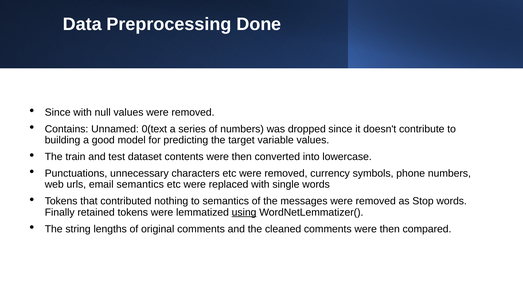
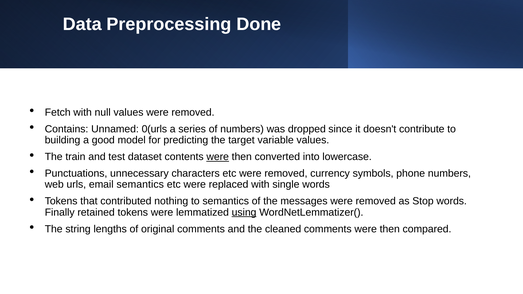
Since at (58, 112): Since -> Fetch
0(text: 0(text -> 0(urls
were at (218, 157) underline: none -> present
